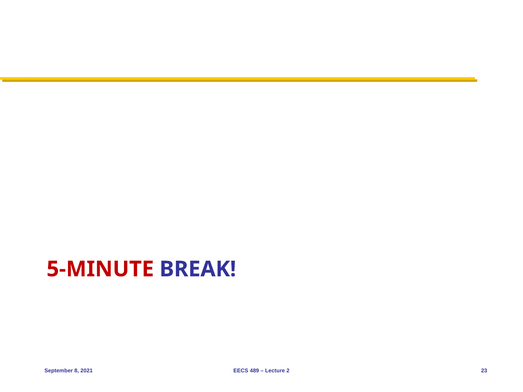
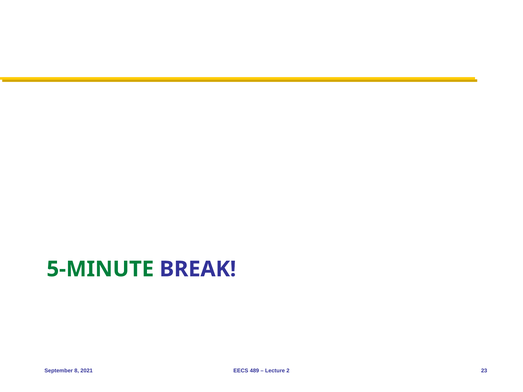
5-MINUTE colour: red -> green
